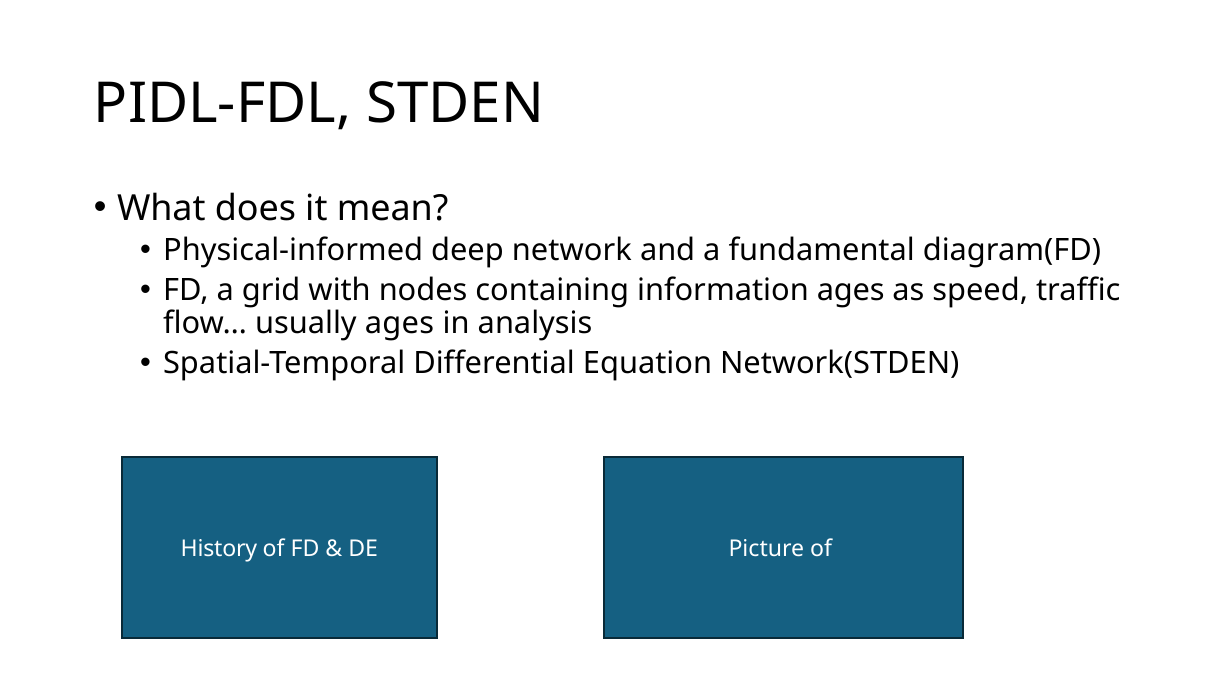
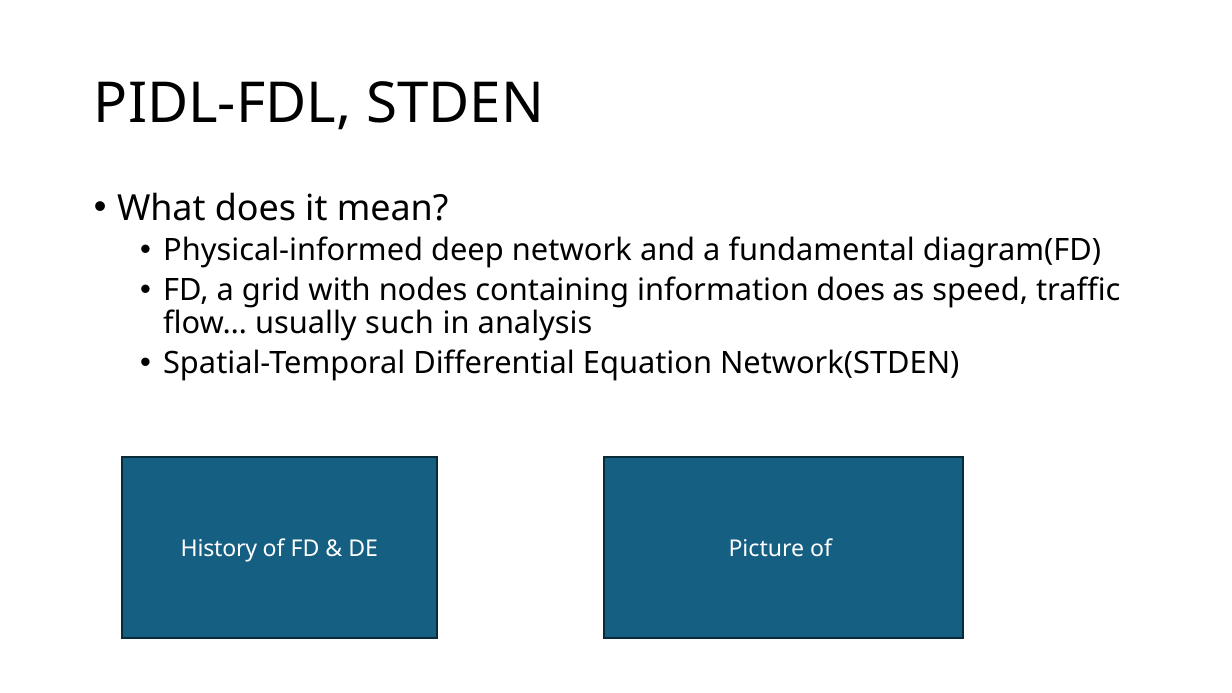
information ages: ages -> does
usually ages: ages -> such
